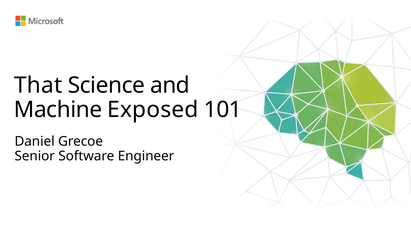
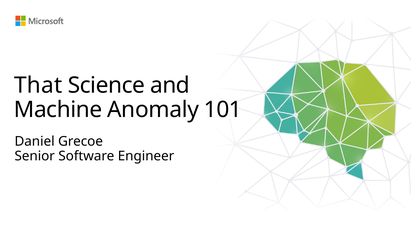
Exposed: Exposed -> Anomaly
